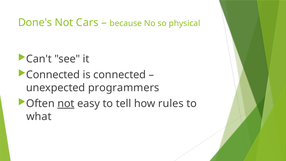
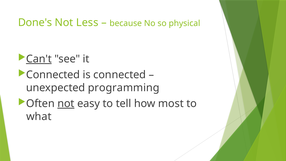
Cars: Cars -> Less
Can't underline: none -> present
programmers: programmers -> programming
rules: rules -> most
